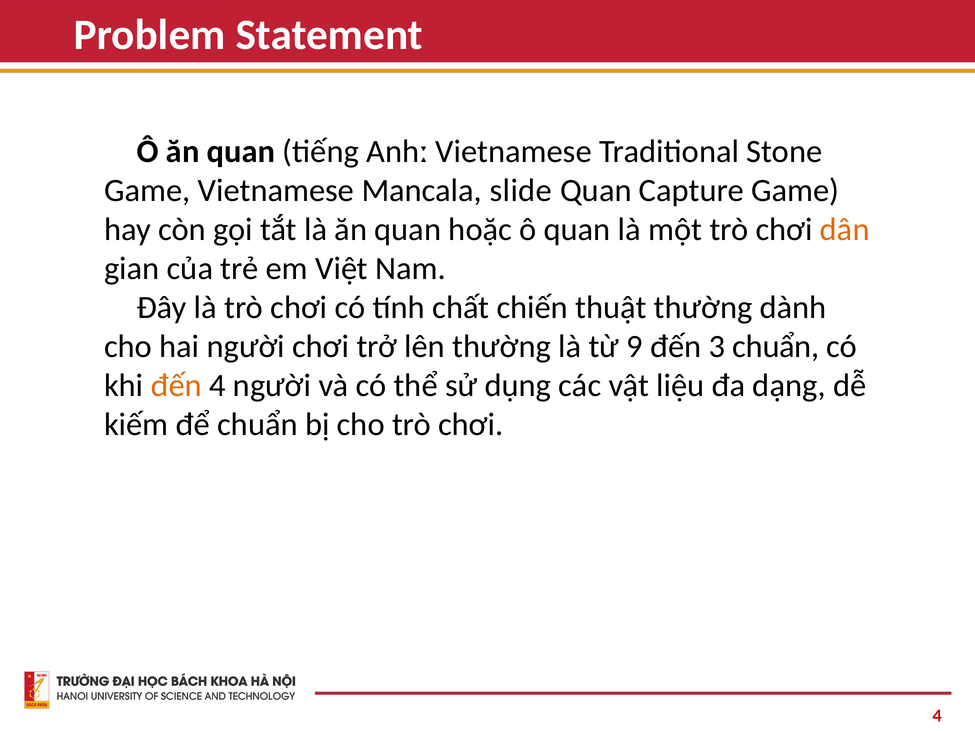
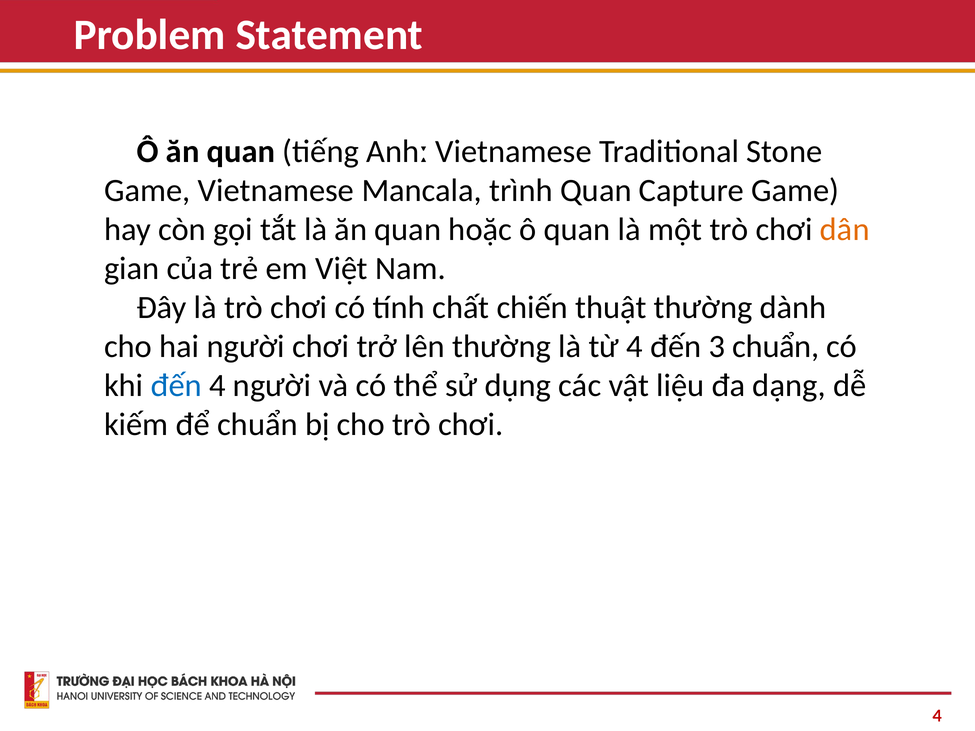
slide: slide -> trình
từ 9: 9 -> 4
đến at (176, 386) colour: orange -> blue
